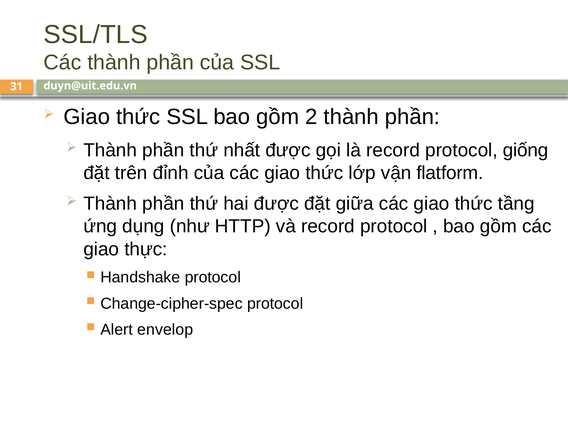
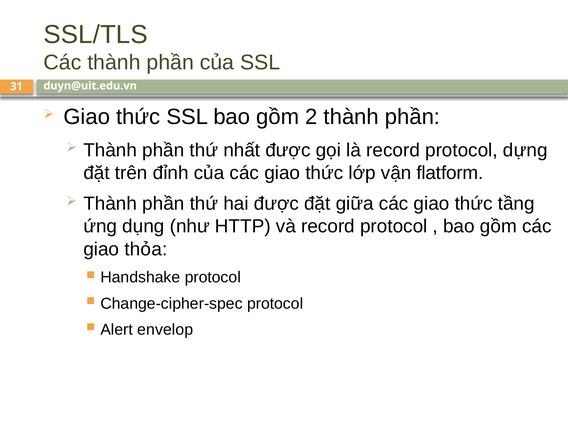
giống: giống -> dựng
thực: thực -> thỏa
